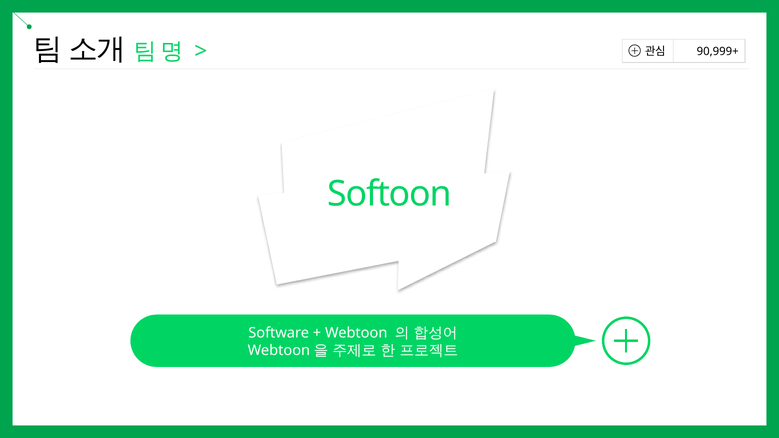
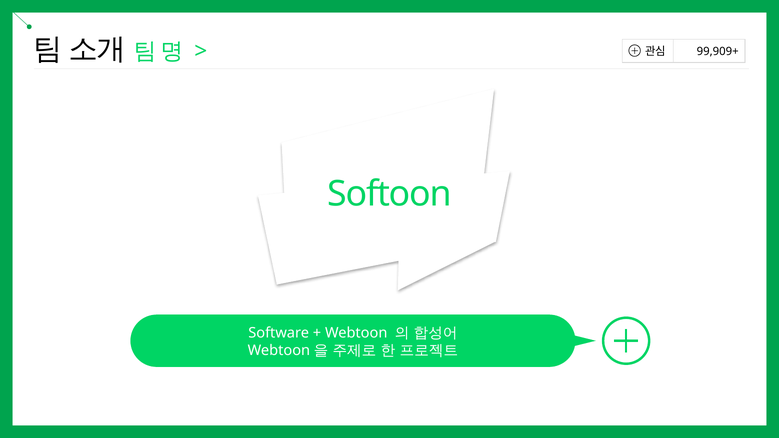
90,999+: 90,999+ -> 99,909+
